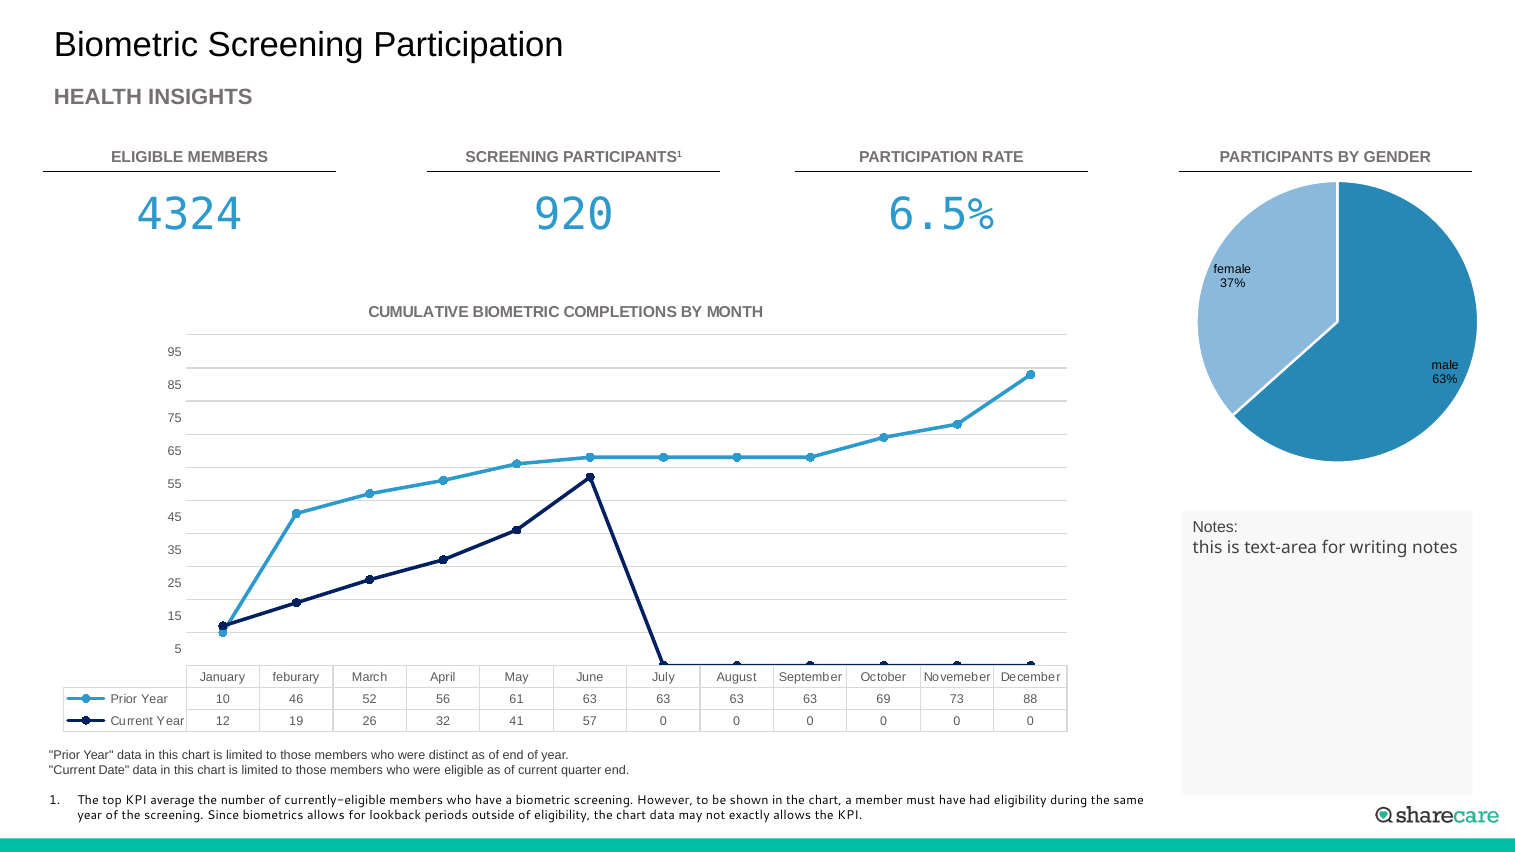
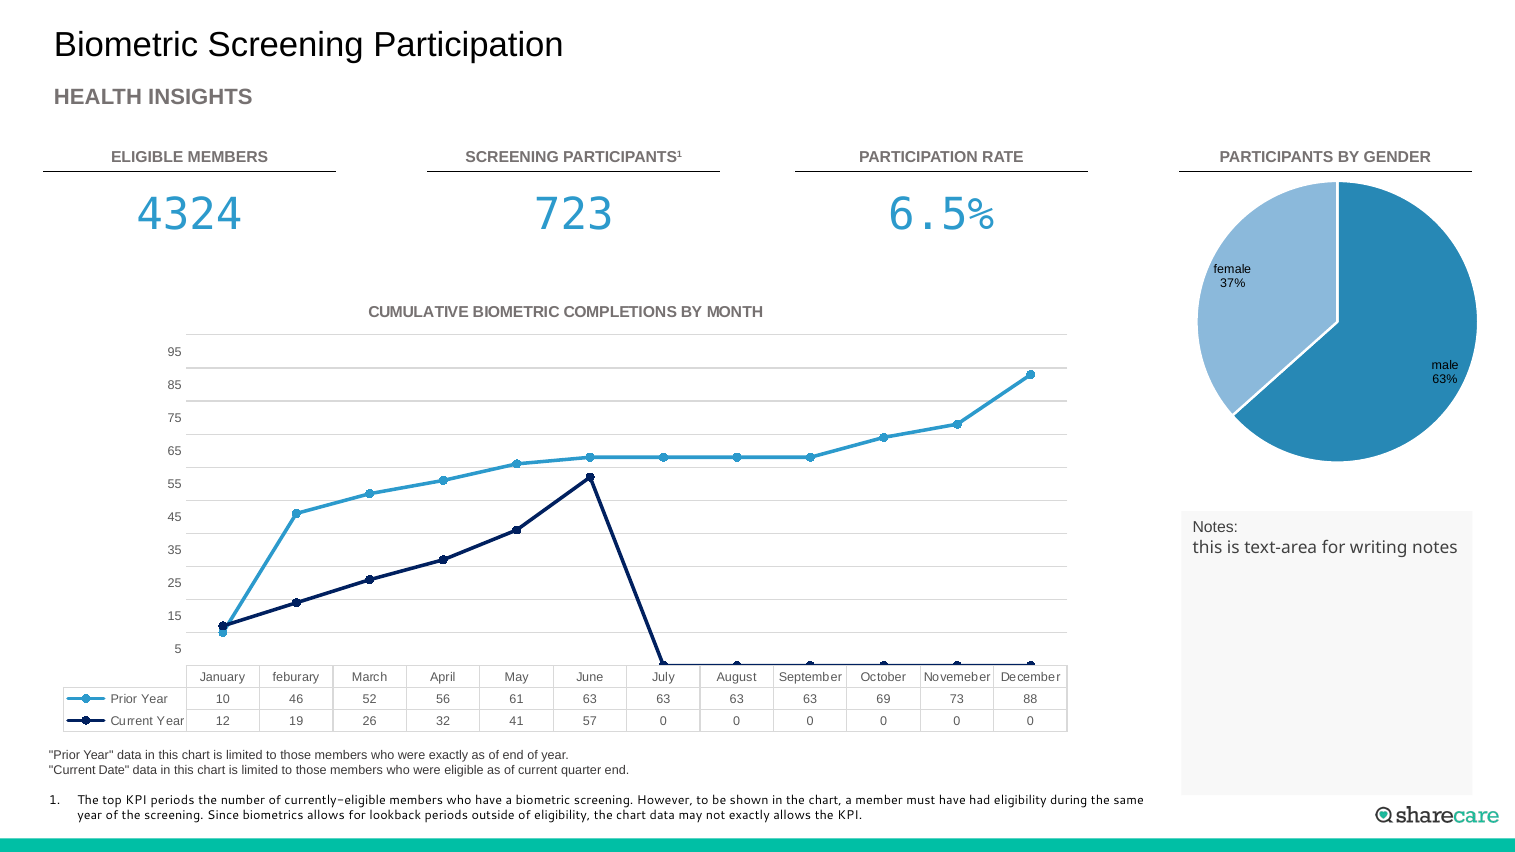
920: 920 -> 723
were distinct: distinct -> exactly
KPI average: average -> periods
